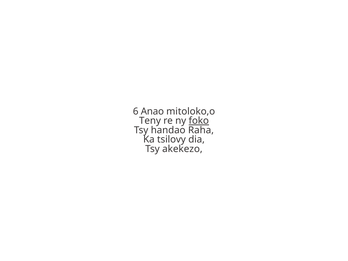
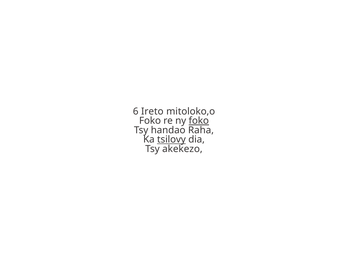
Anao: Anao -> Ireto
Teny at (150, 121): Teny -> Foko
tsilovy underline: none -> present
